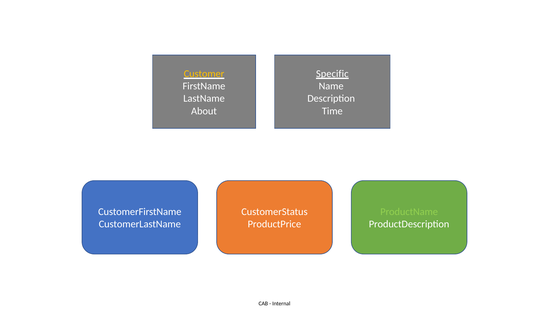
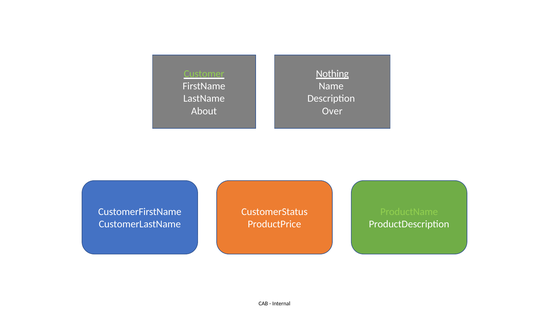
Customer colour: yellow -> light green
Specific: Specific -> Nothing
Time: Time -> Over
